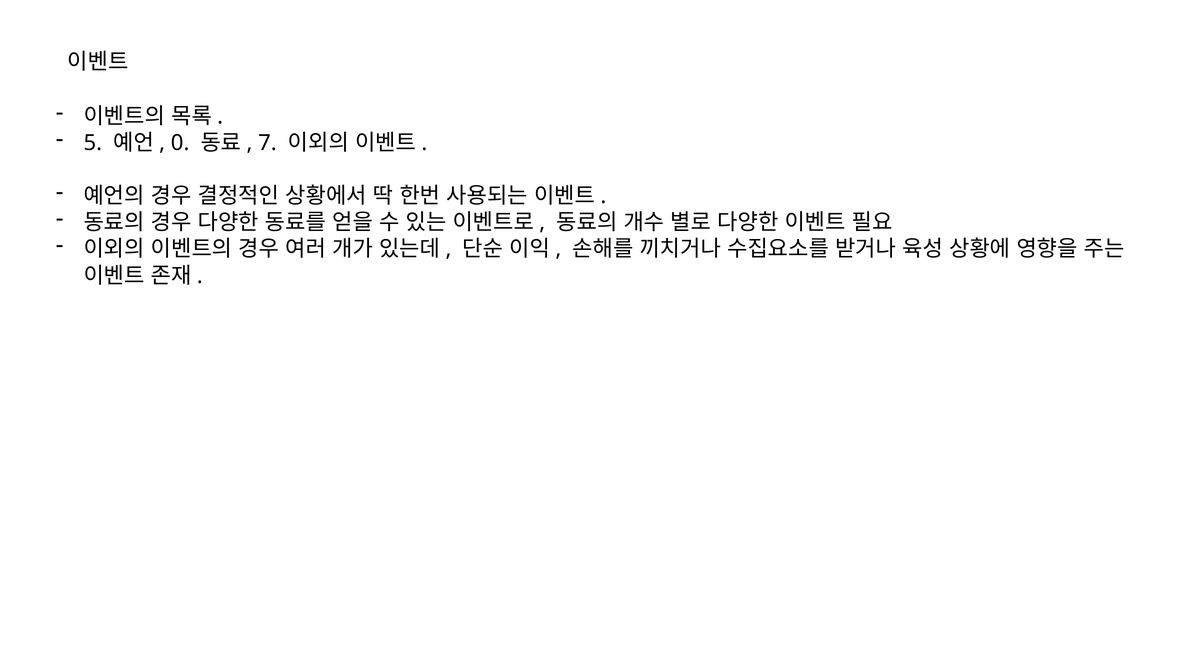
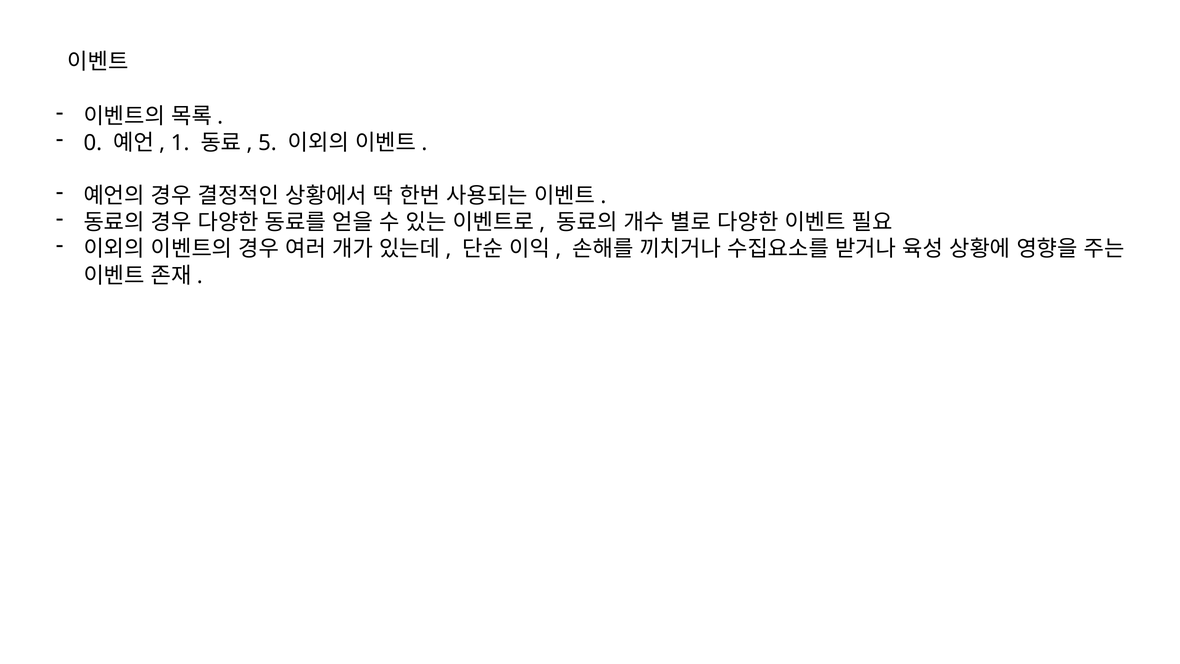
5: 5 -> 0
0: 0 -> 1
7: 7 -> 5
